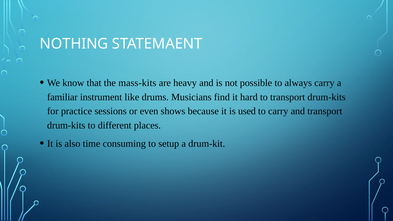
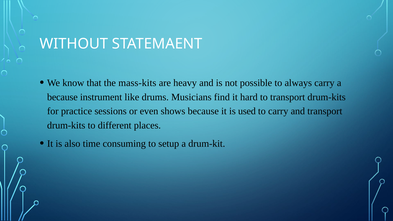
NOTHING: NOTHING -> WITHOUT
familiar at (62, 97): familiar -> because
